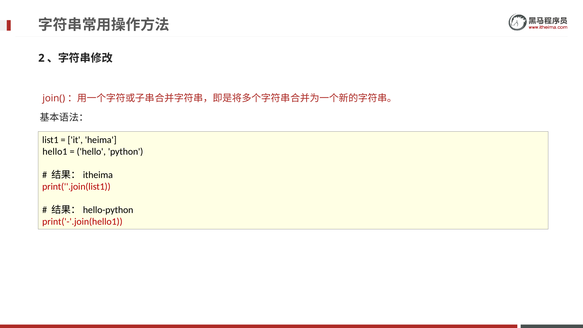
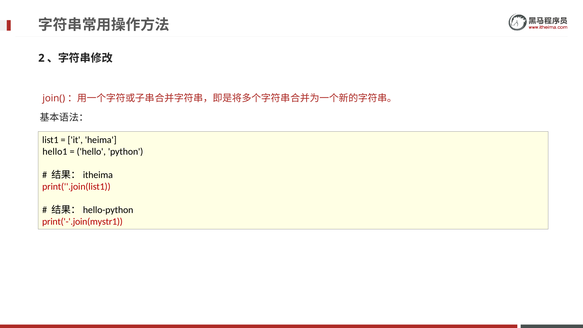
print('-'.join(hello1: print('-'.join(hello1 -> print('-'.join(mystr1
